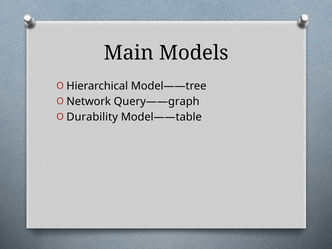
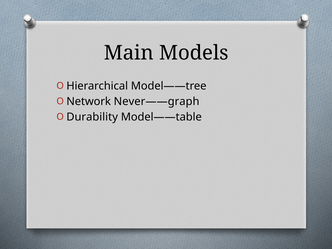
Query——graph: Query——graph -> Never——graph
